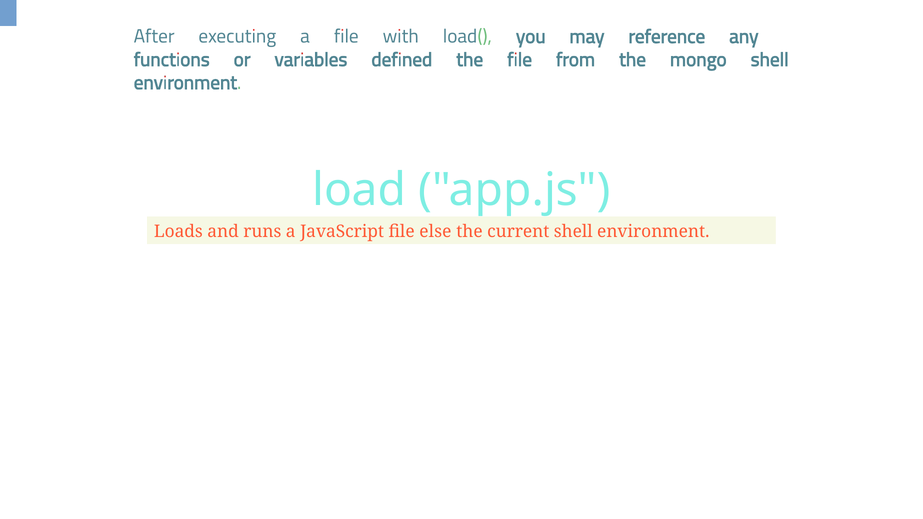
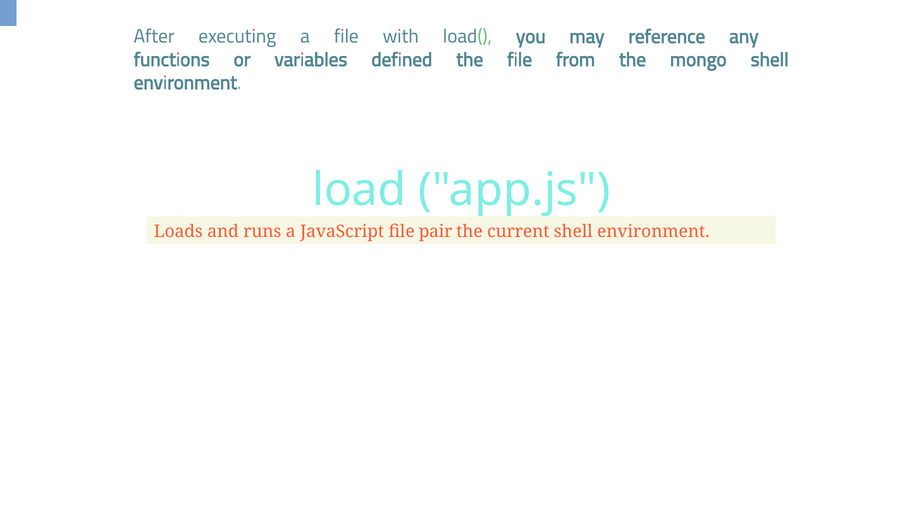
else: else -> pair
